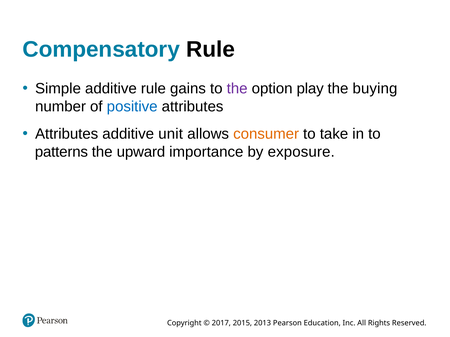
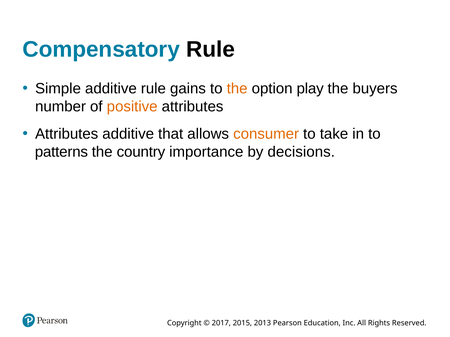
the at (237, 89) colour: purple -> orange
buying: buying -> buyers
positive colour: blue -> orange
unit: unit -> that
upward: upward -> country
exposure: exposure -> decisions
